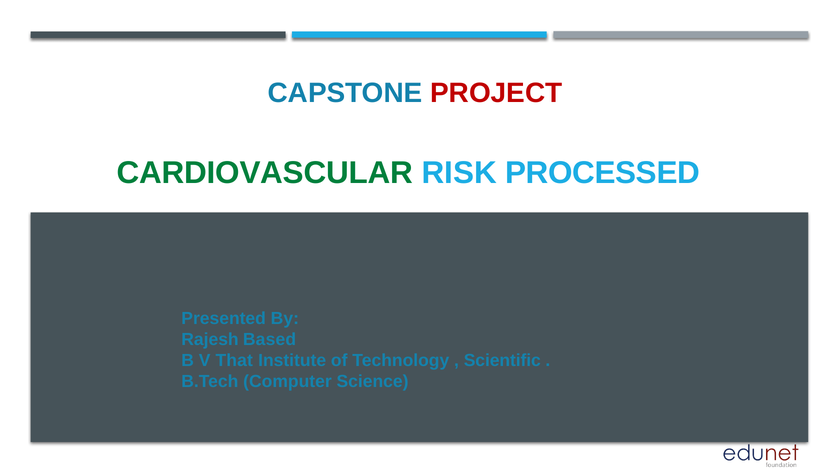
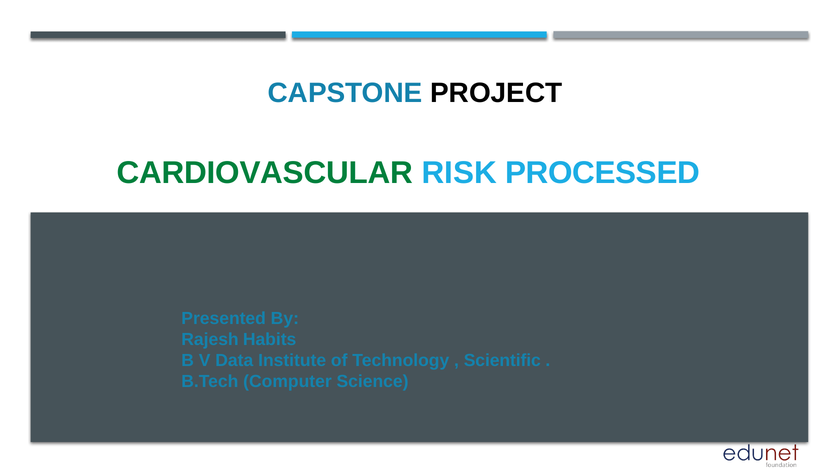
PROJECT colour: red -> black
Based: Based -> Habits
That: That -> Data
